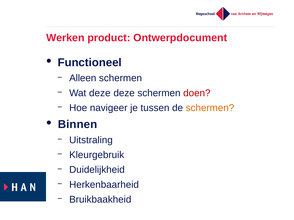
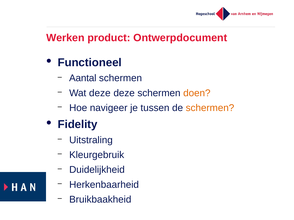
Alleen: Alleen -> Aantal
doen colour: red -> orange
Binnen: Binnen -> Fidelity
